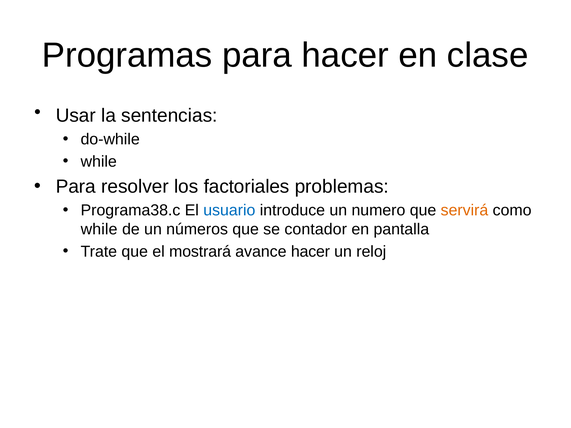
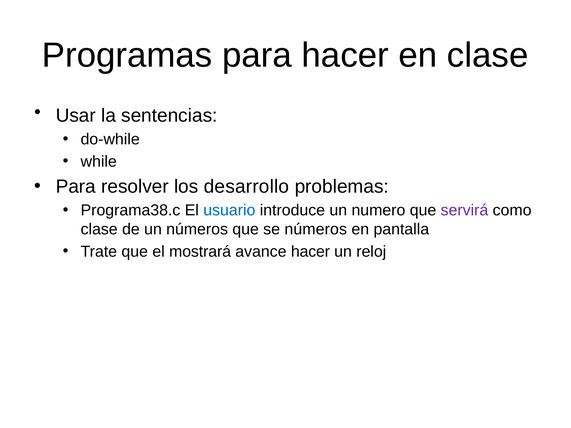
factoriales: factoriales -> desarrollo
servirá colour: orange -> purple
while at (99, 230): while -> clase
se contador: contador -> números
